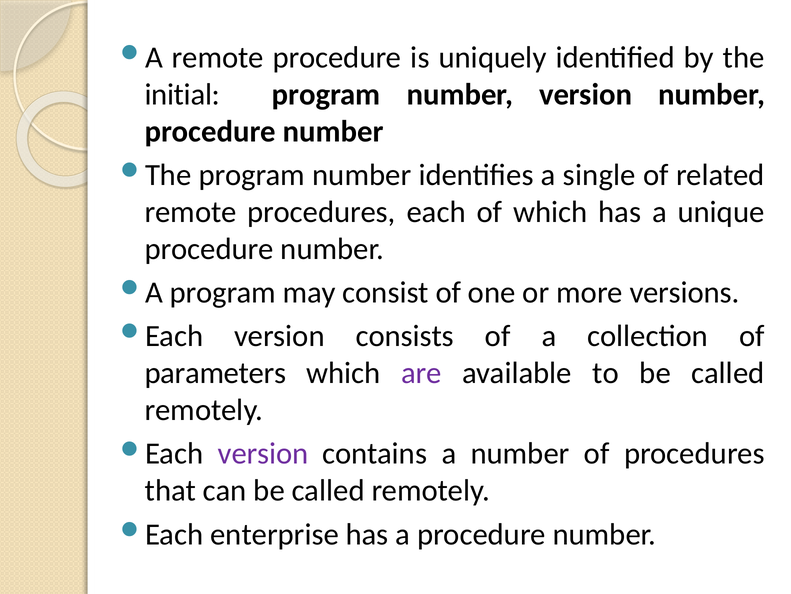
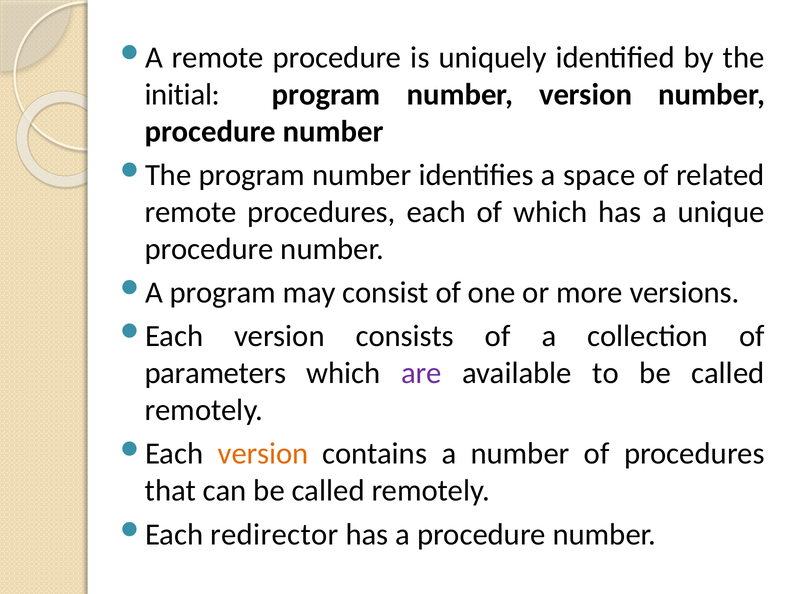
single: single -> space
version at (263, 453) colour: purple -> orange
enterprise: enterprise -> redirector
